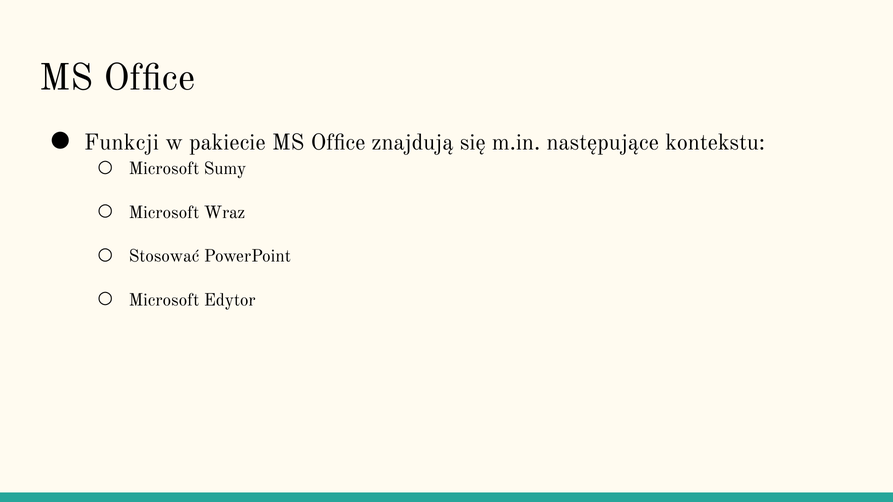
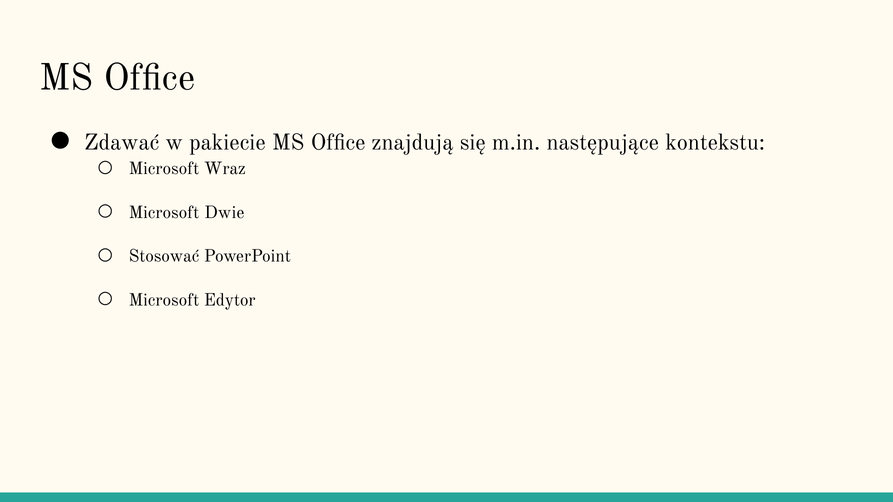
Funkcji: Funkcji -> Zdawać
Sumy: Sumy -> Wraz
Wraz: Wraz -> Dwie
